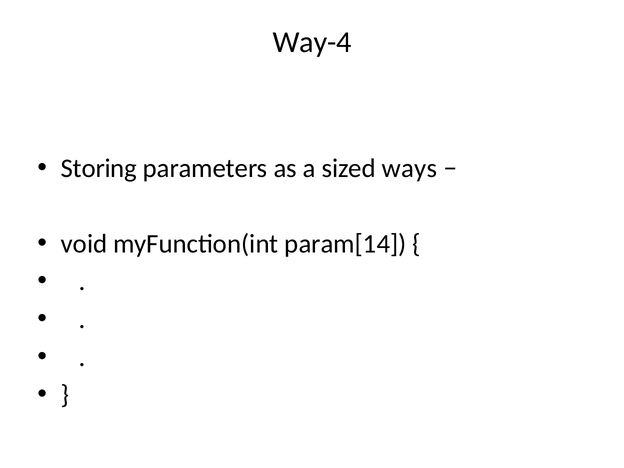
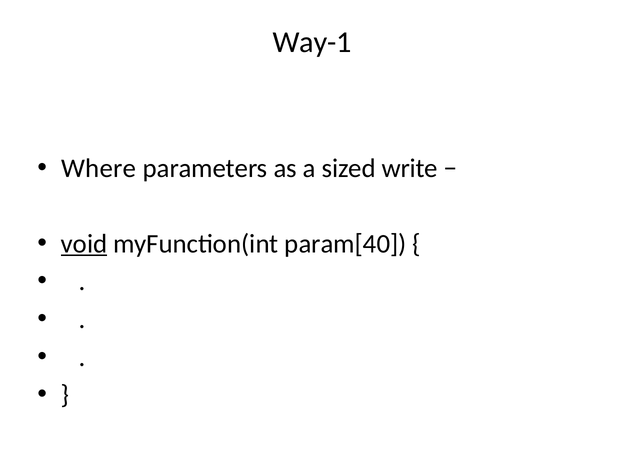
Way-4: Way-4 -> Way-1
Storing: Storing -> Where
ways: ways -> write
void underline: none -> present
param[14: param[14 -> param[40
